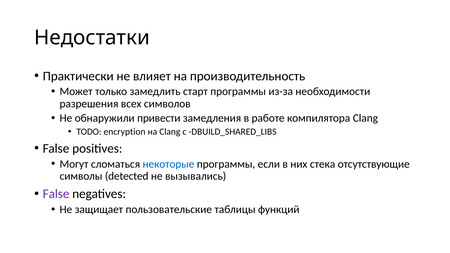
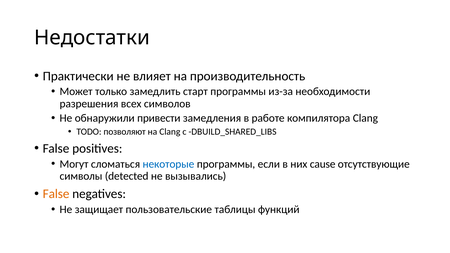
encryption: encryption -> позволяют
стека: стека -> cause
False at (56, 194) colour: purple -> orange
